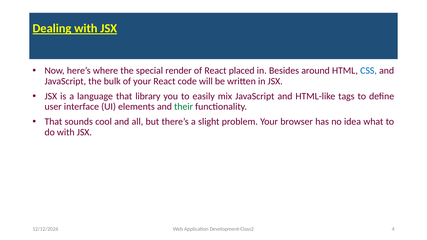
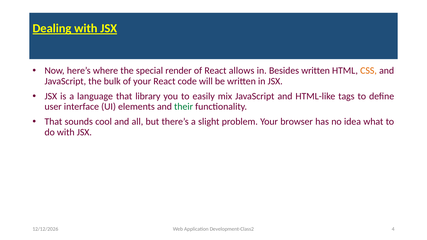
placed: placed -> allows
Besides around: around -> written
CSS colour: blue -> orange
